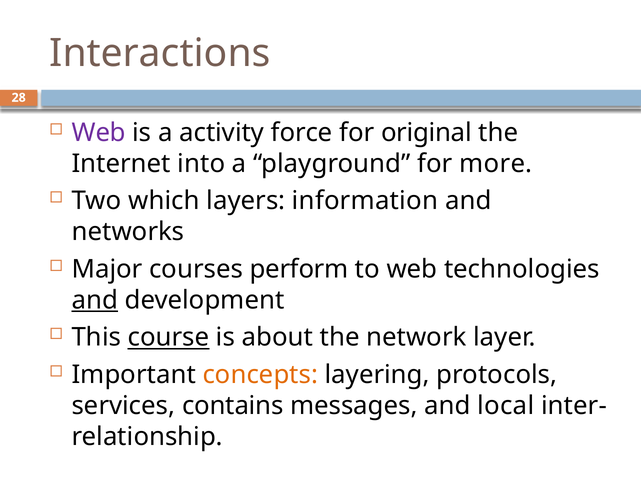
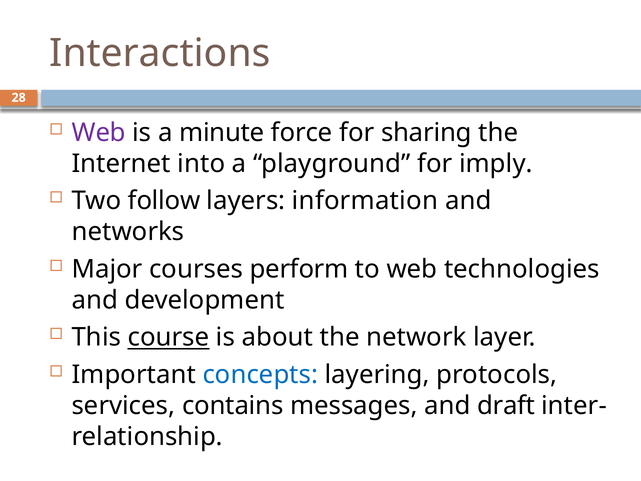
activity: activity -> minute
original: original -> sharing
more: more -> imply
which: which -> follow
and at (95, 300) underline: present -> none
concepts colour: orange -> blue
local: local -> draft
